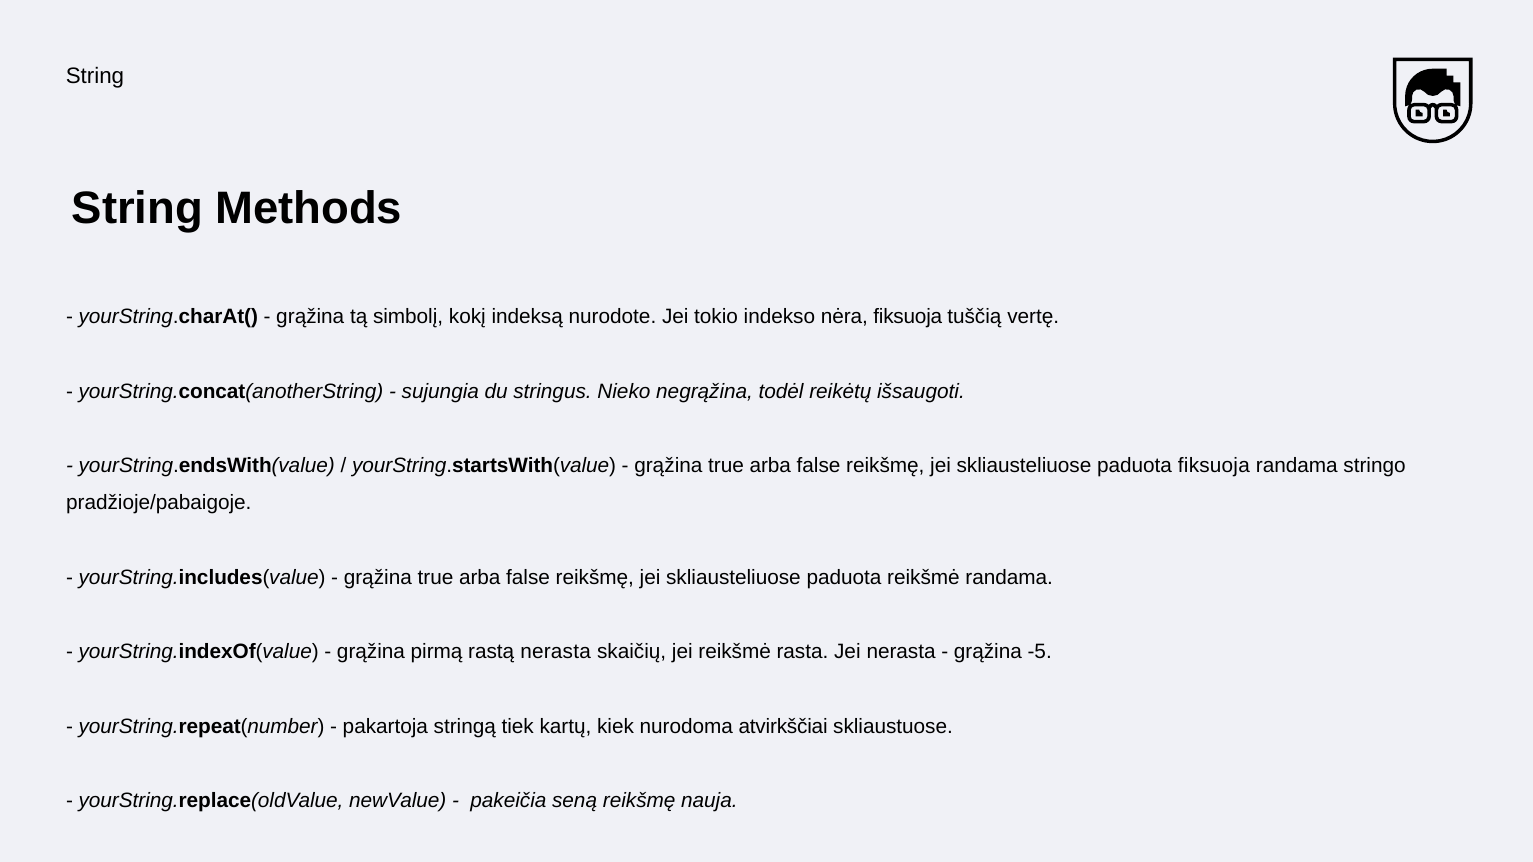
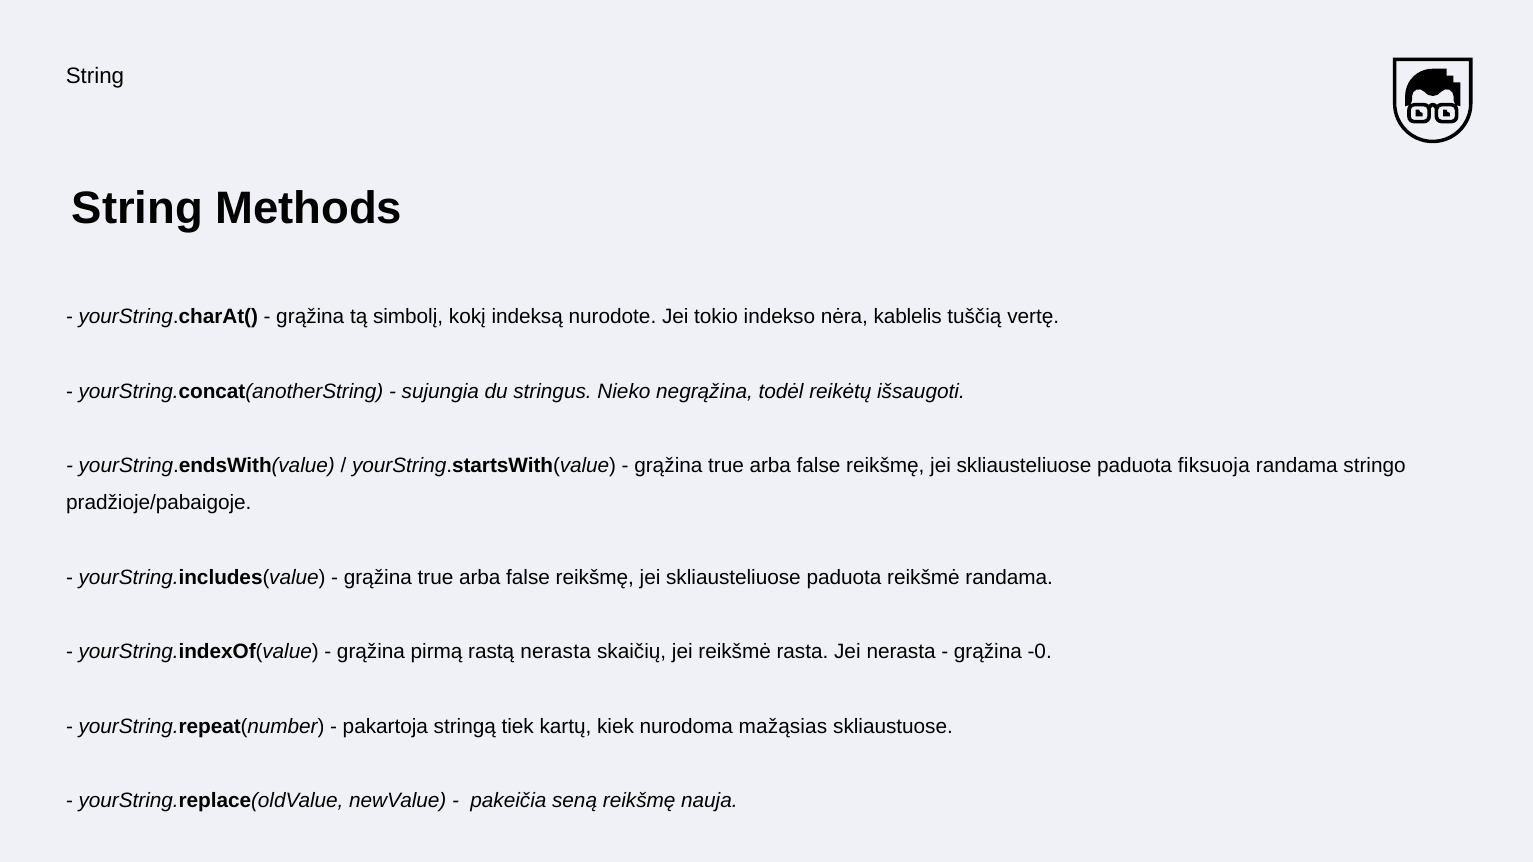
nėra fiksuoja: fiksuoja -> kablelis
-5: -5 -> -0
atvirkščiai: atvirkščiai -> mažąsias
